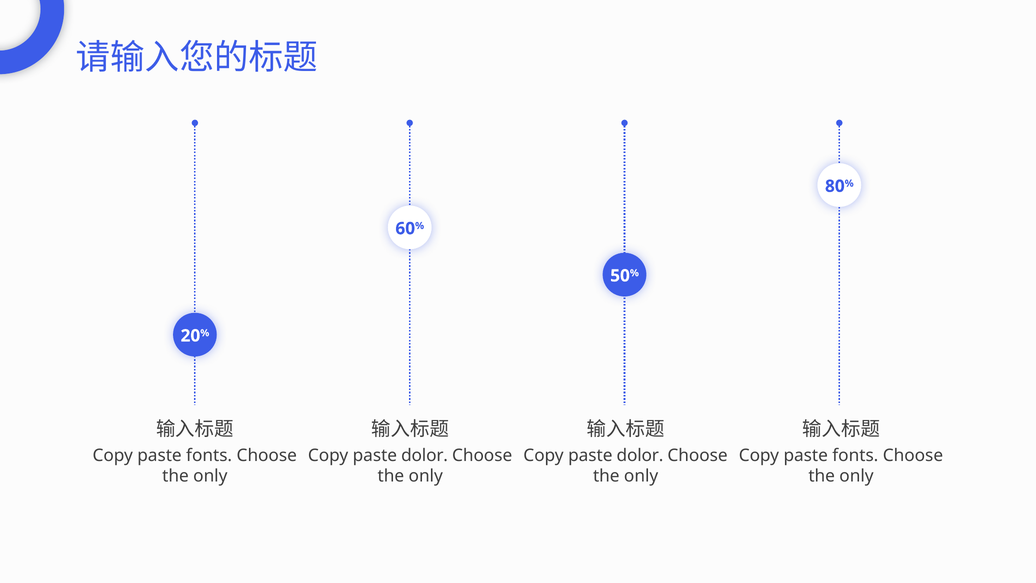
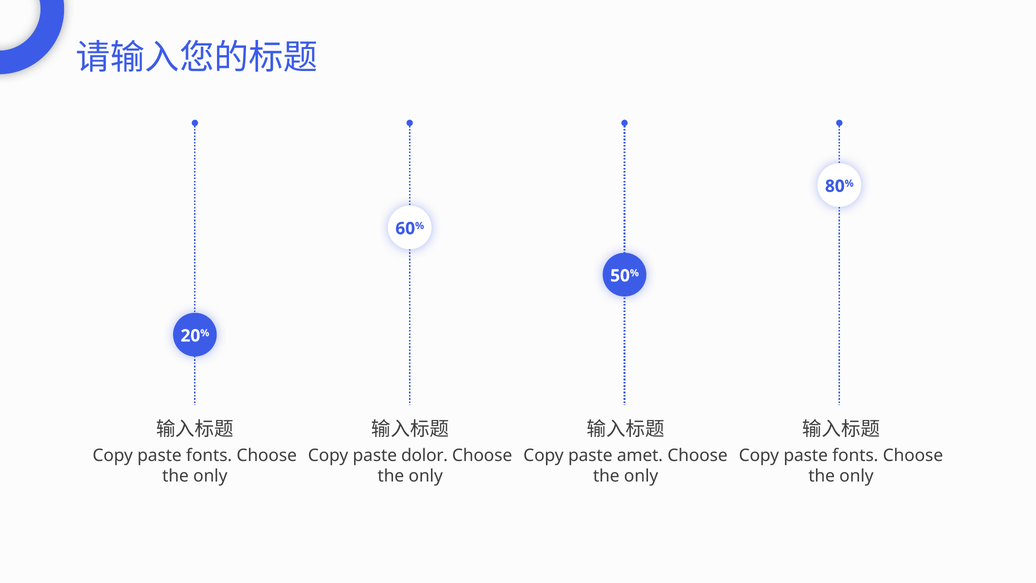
dolor at (640, 455): dolor -> amet
